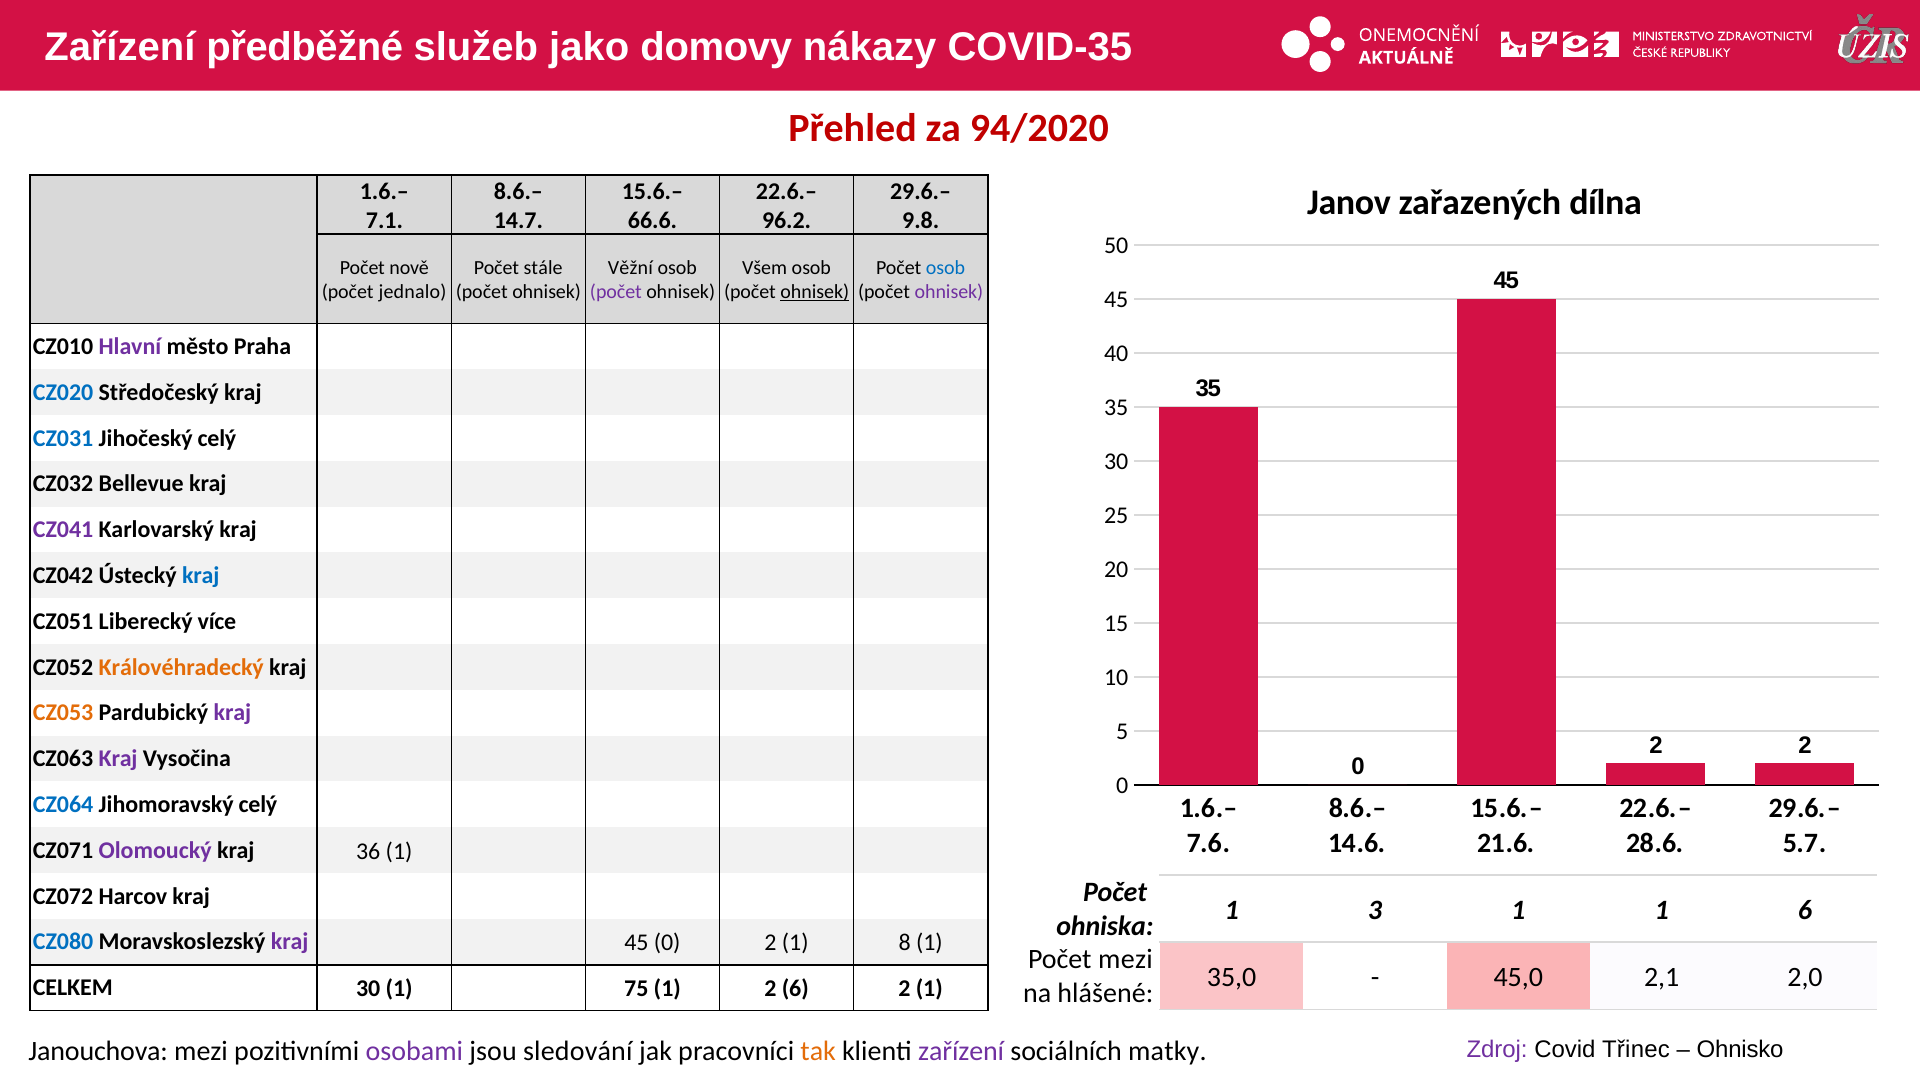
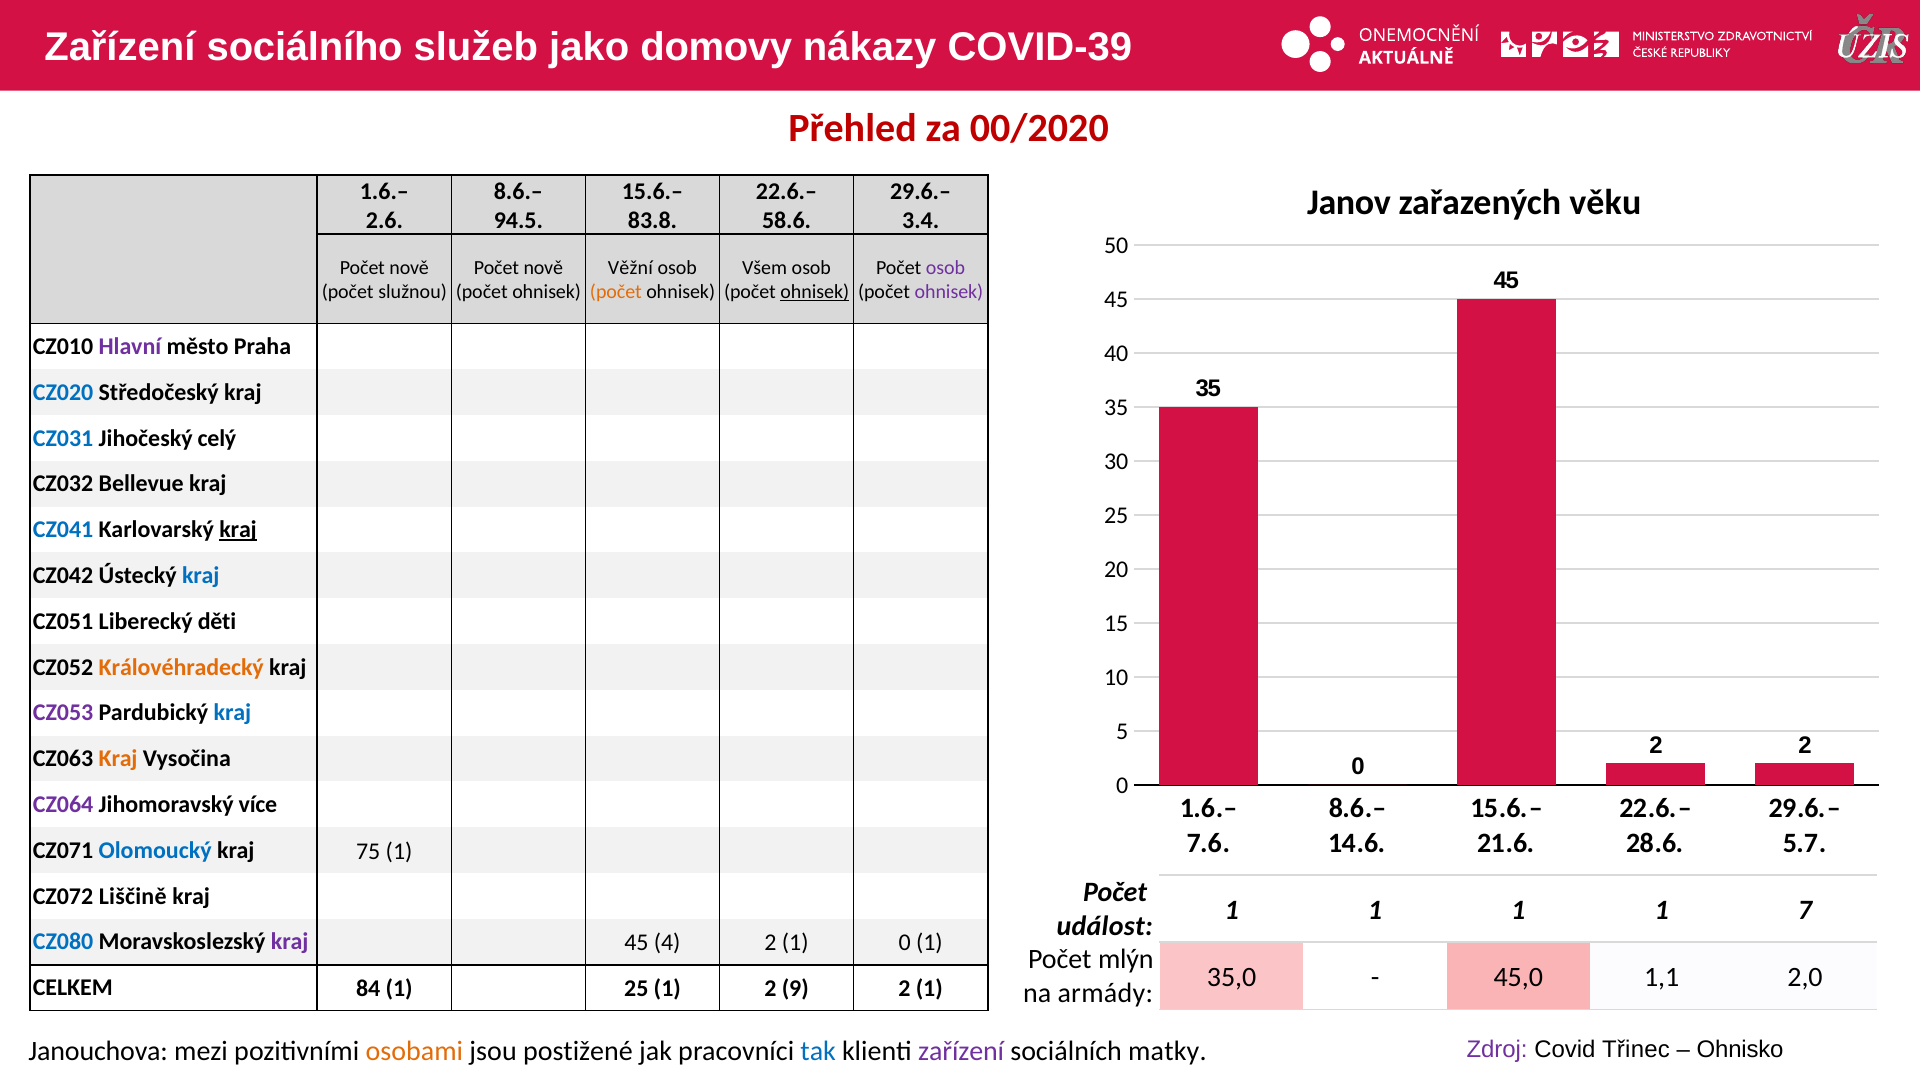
předběžné: předběžné -> sociálního
COVID-35: COVID-35 -> COVID-39
94/2020: 94/2020 -> 00/2020
dílna: dílna -> věku
7.1: 7.1 -> 2.6
14.7: 14.7 -> 94.5
66.6: 66.6 -> 83.8
96.2: 96.2 -> 58.6
9.8: 9.8 -> 3.4
stále at (543, 268): stále -> nově
osob at (945, 268) colour: blue -> purple
jednalo: jednalo -> služnou
počet at (616, 292) colour: purple -> orange
CZ041 colour: purple -> blue
kraj at (238, 530) underline: none -> present
více: více -> děti
CZ053 colour: orange -> purple
kraj at (232, 713) colour: purple -> blue
Kraj at (118, 759) colour: purple -> orange
CZ064 colour: blue -> purple
Jihomoravský celý: celý -> více
Olomoucký colour: purple -> blue
36: 36 -> 75
Harcov: Harcov -> Liščině
3 at (1375, 910): 3 -> 1
1 6: 6 -> 7
ohniska: ohniska -> událost
45 0: 0 -> 4
1 8: 8 -> 0
Počet mezi: mezi -> mlýn
2,1: 2,1 -> 1,1
CELKEM 30: 30 -> 84
1 75: 75 -> 25
2 6: 6 -> 9
hlášené: hlášené -> armády
osobami colour: purple -> orange
sledování: sledování -> postižené
tak colour: orange -> blue
